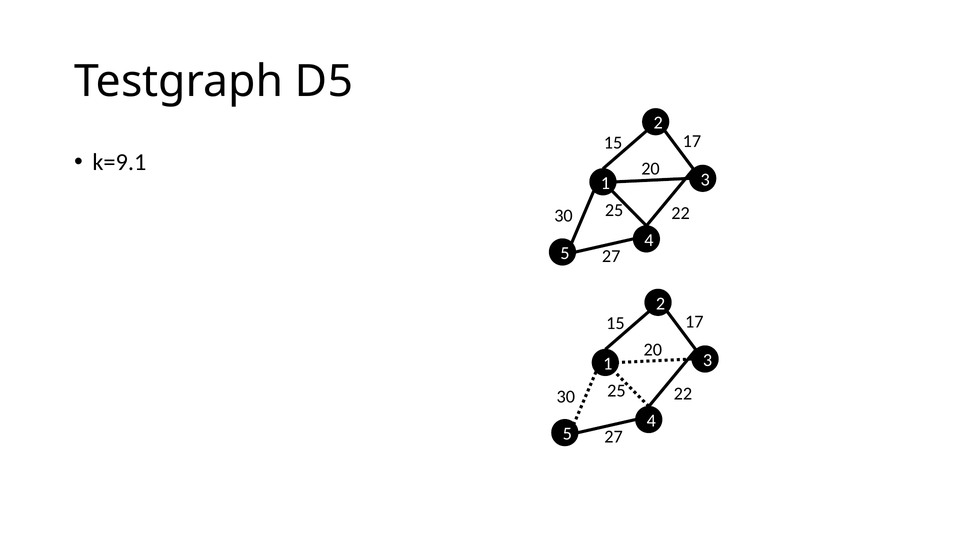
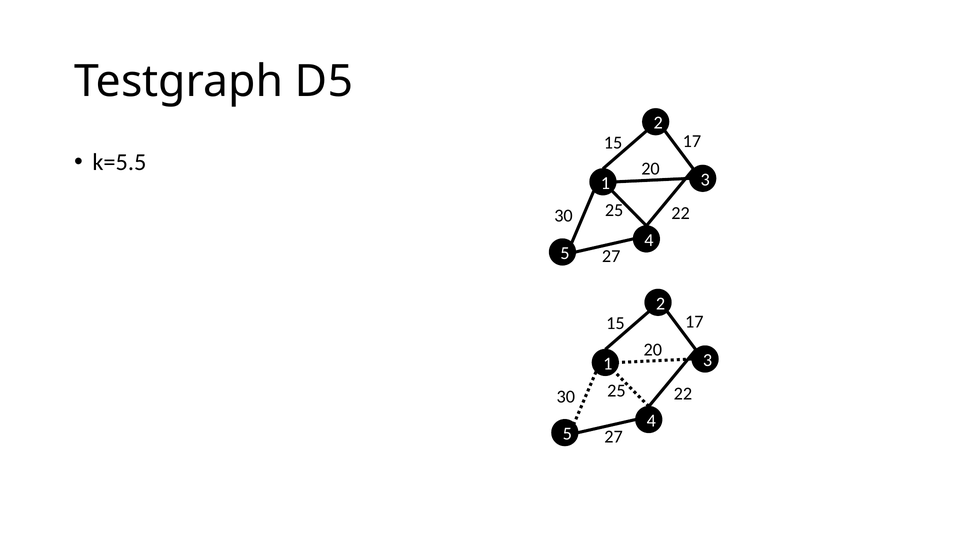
k=9.1: k=9.1 -> k=5.5
